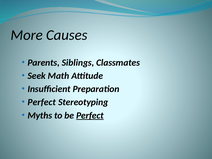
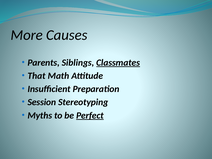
Classmates underline: none -> present
Seek: Seek -> That
Perfect at (42, 102): Perfect -> Session
